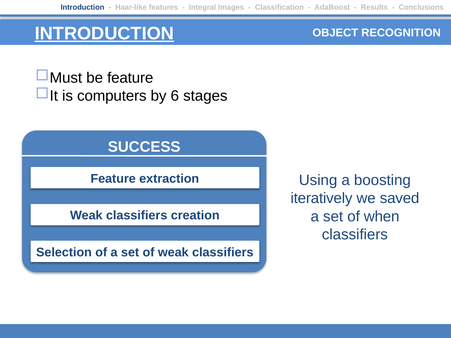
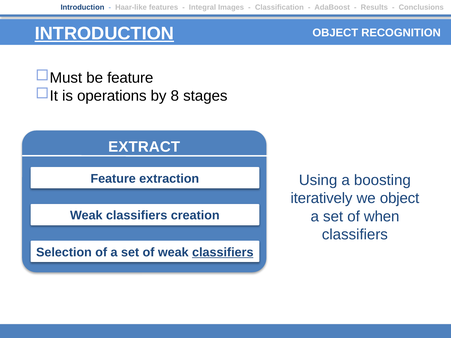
computers: computers -> operations
6: 6 -> 8
SUCCESS: SUCCESS -> EXTRACT
we saved: saved -> object
classifiers at (223, 253) underline: none -> present
